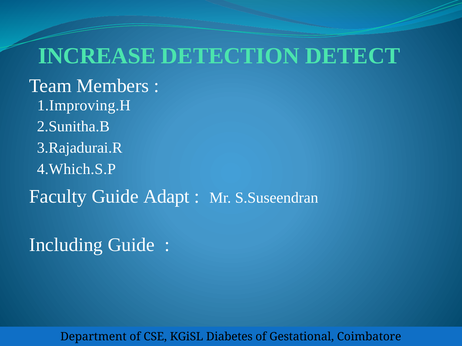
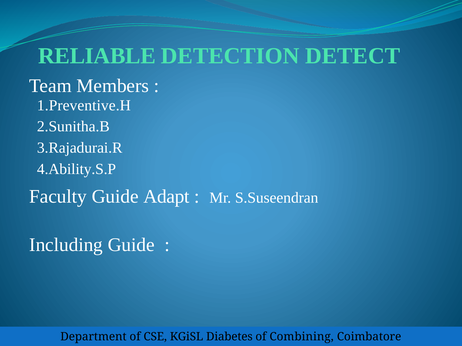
INCREASE: INCREASE -> RELIABLE
1.Improving.H: 1.Improving.H -> 1.Preventive.H
4.Which.S.P: 4.Which.S.P -> 4.Ability.S.P
Gestational: Gestational -> Combining
